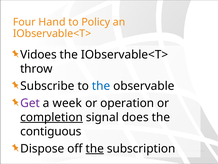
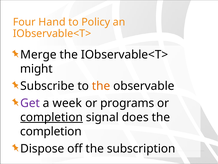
Vidoes: Vidoes -> Merge
throw: throw -> might
the at (101, 86) colour: blue -> orange
operation: operation -> programs
contiguous at (51, 131): contiguous -> completion
the at (95, 148) underline: present -> none
